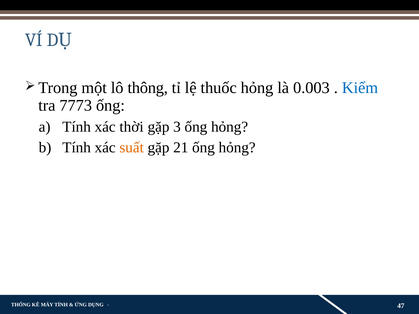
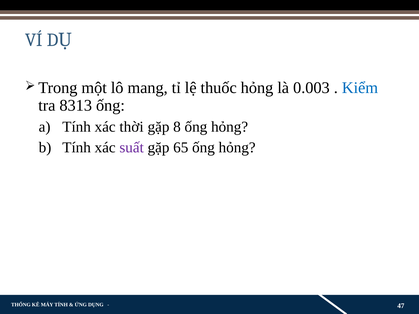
thông: thông -> mang
7773: 7773 -> 8313
3: 3 -> 8
suất colour: orange -> purple
21: 21 -> 65
